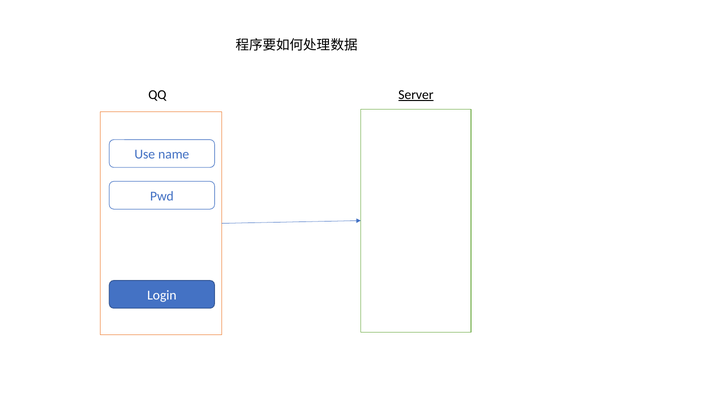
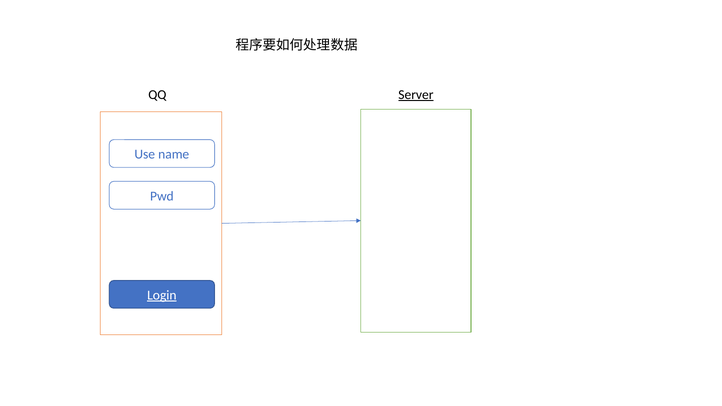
Login underline: none -> present
